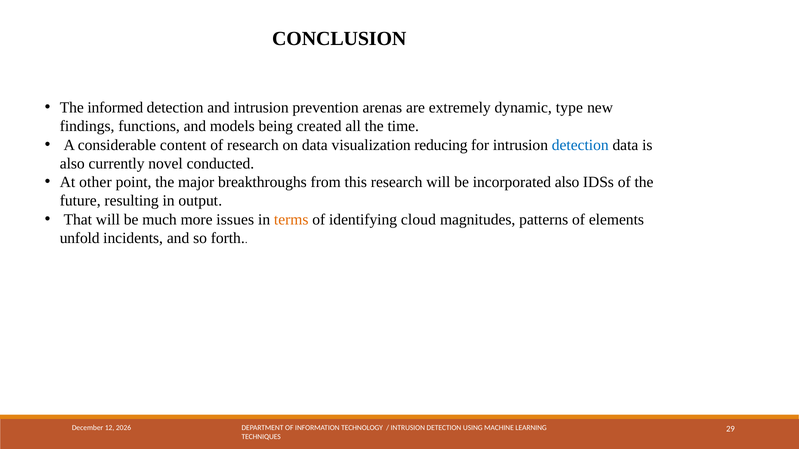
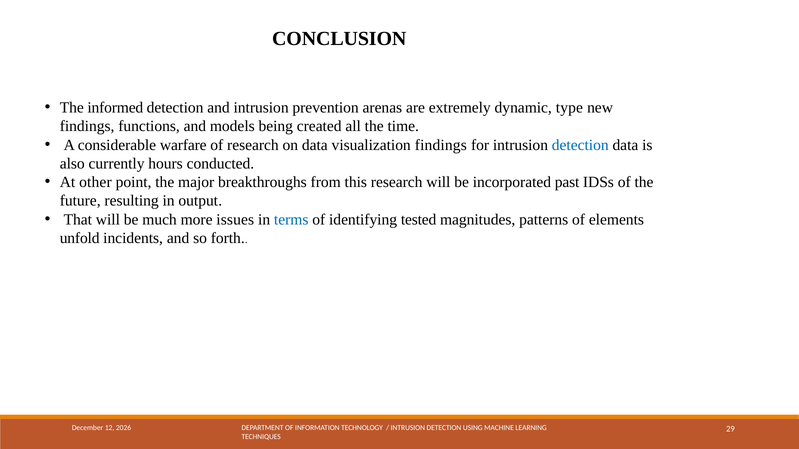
content: content -> warfare
visualization reducing: reducing -> findings
novel: novel -> hours
incorporated also: also -> past
terms colour: orange -> blue
cloud: cloud -> tested
